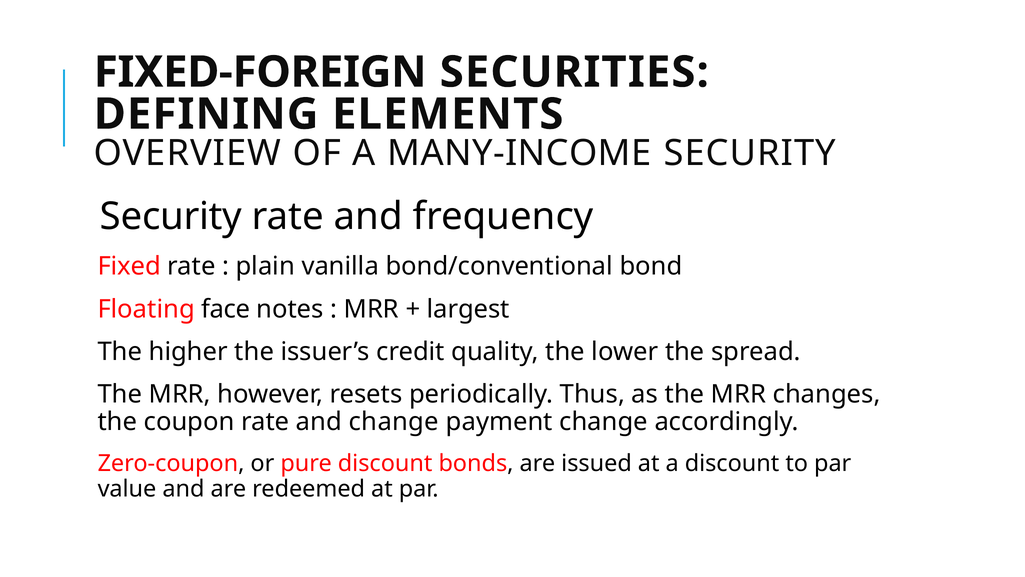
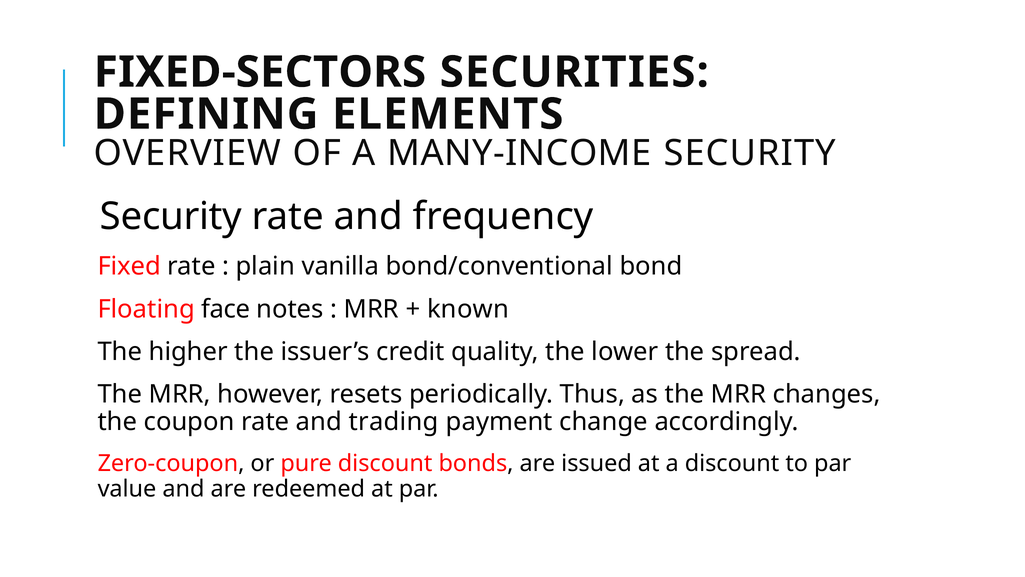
FIXED-FOREIGN: FIXED-FOREIGN -> FIXED-SECTORS
largest: largest -> known
and change: change -> trading
